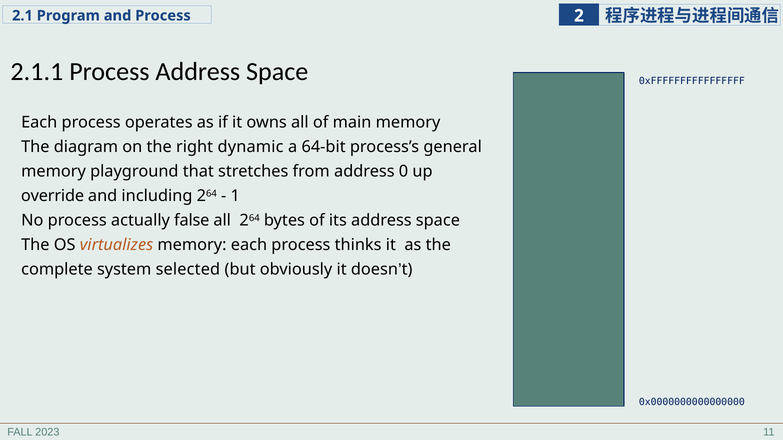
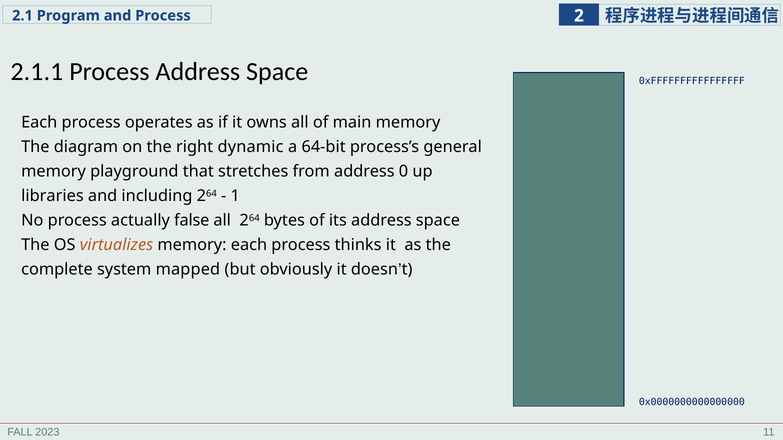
override: override -> libraries
selected: selected -> mapped
